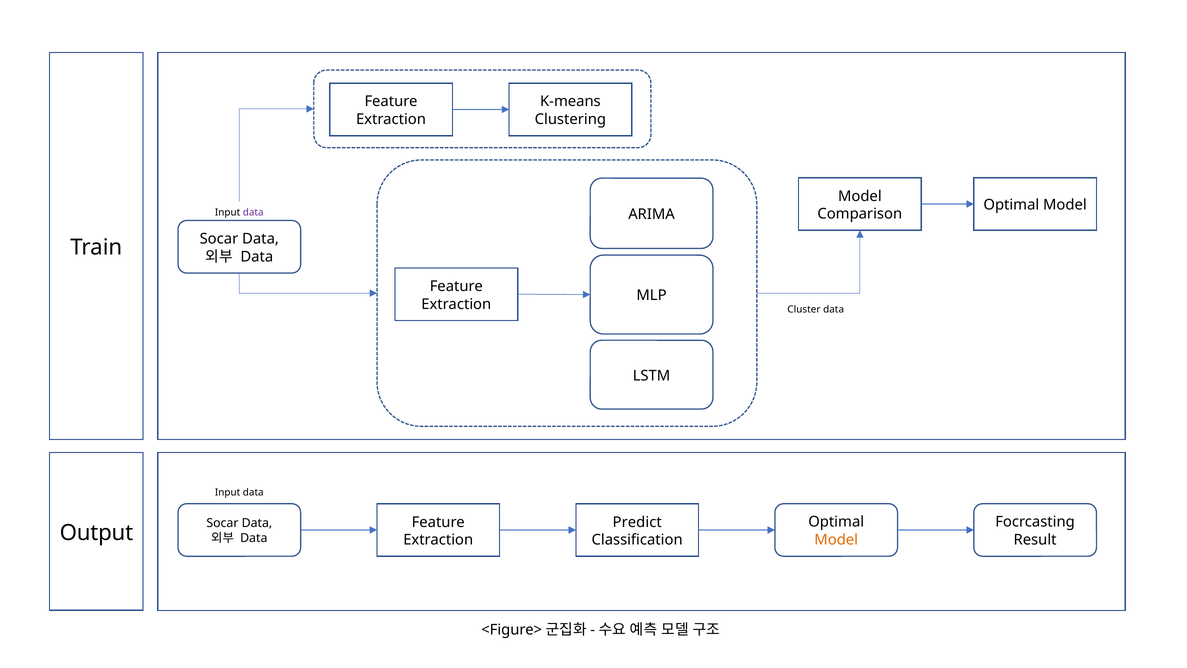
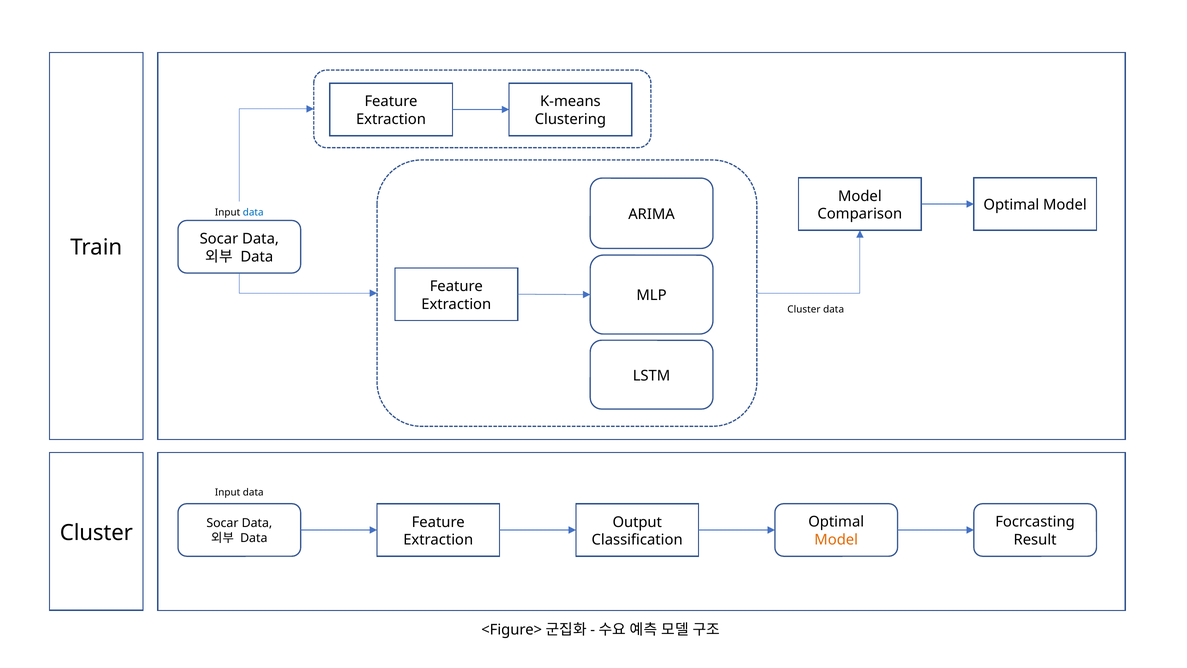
data at (253, 212) colour: purple -> blue
Predict: Predict -> Output
Output at (96, 533): Output -> Cluster
